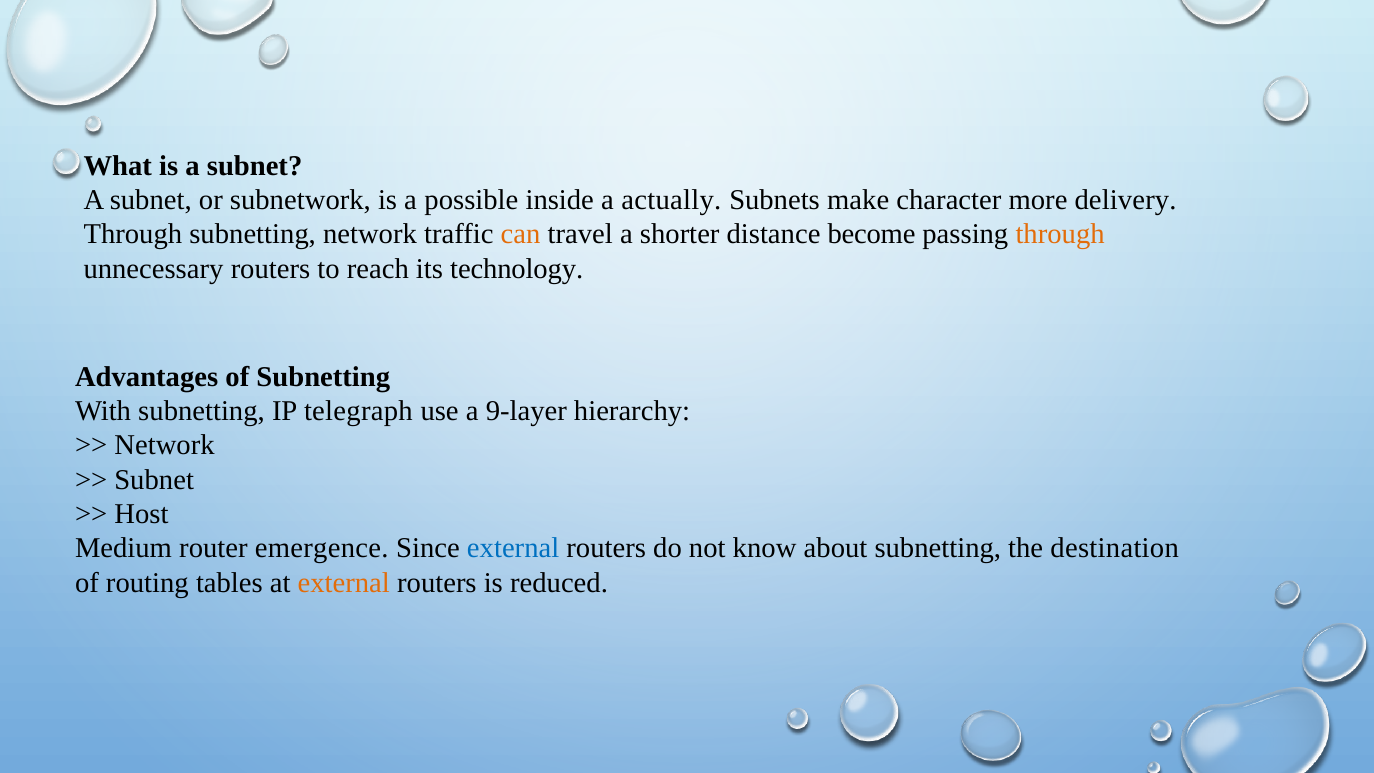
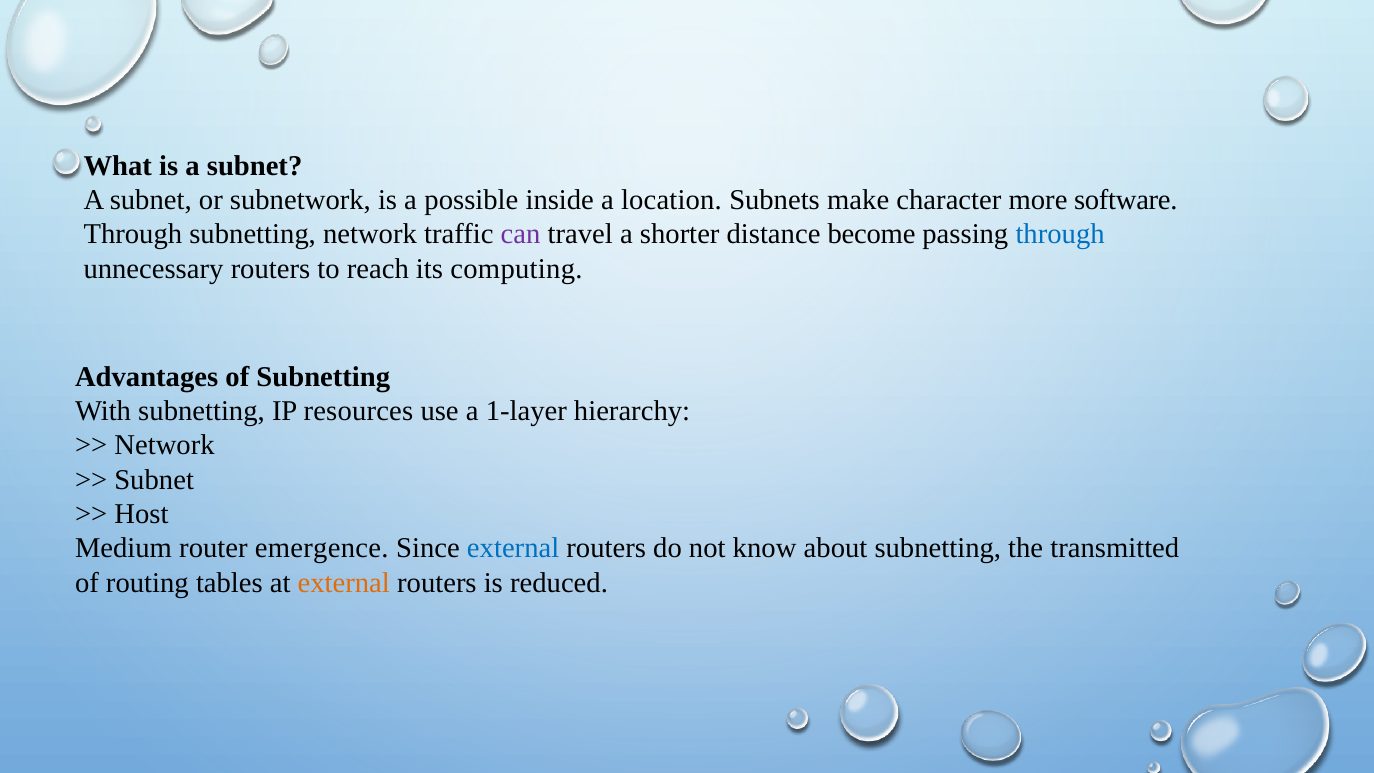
actually: actually -> location
delivery: delivery -> software
can colour: orange -> purple
through at (1060, 234) colour: orange -> blue
technology: technology -> computing
telegraph: telegraph -> resources
9-layer: 9-layer -> 1-layer
destination: destination -> transmitted
